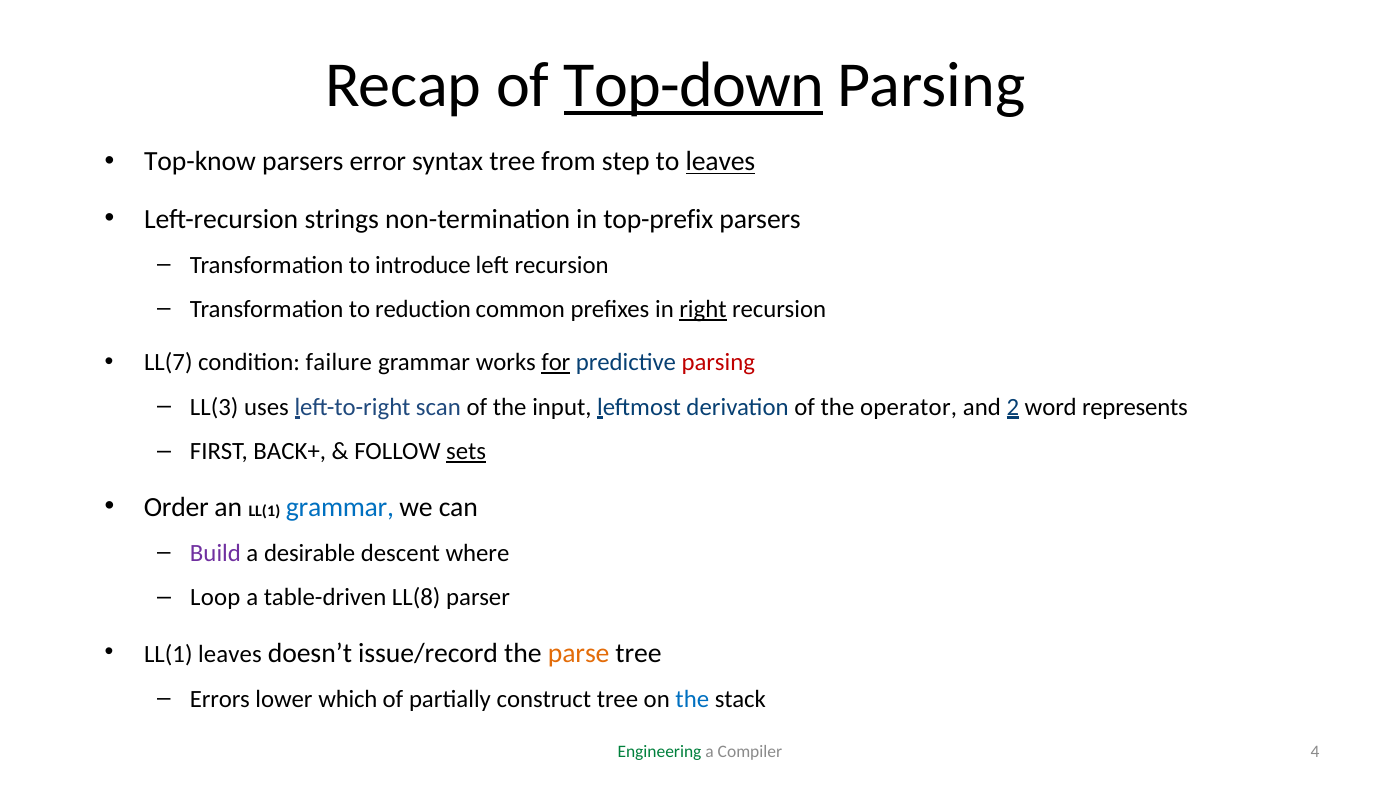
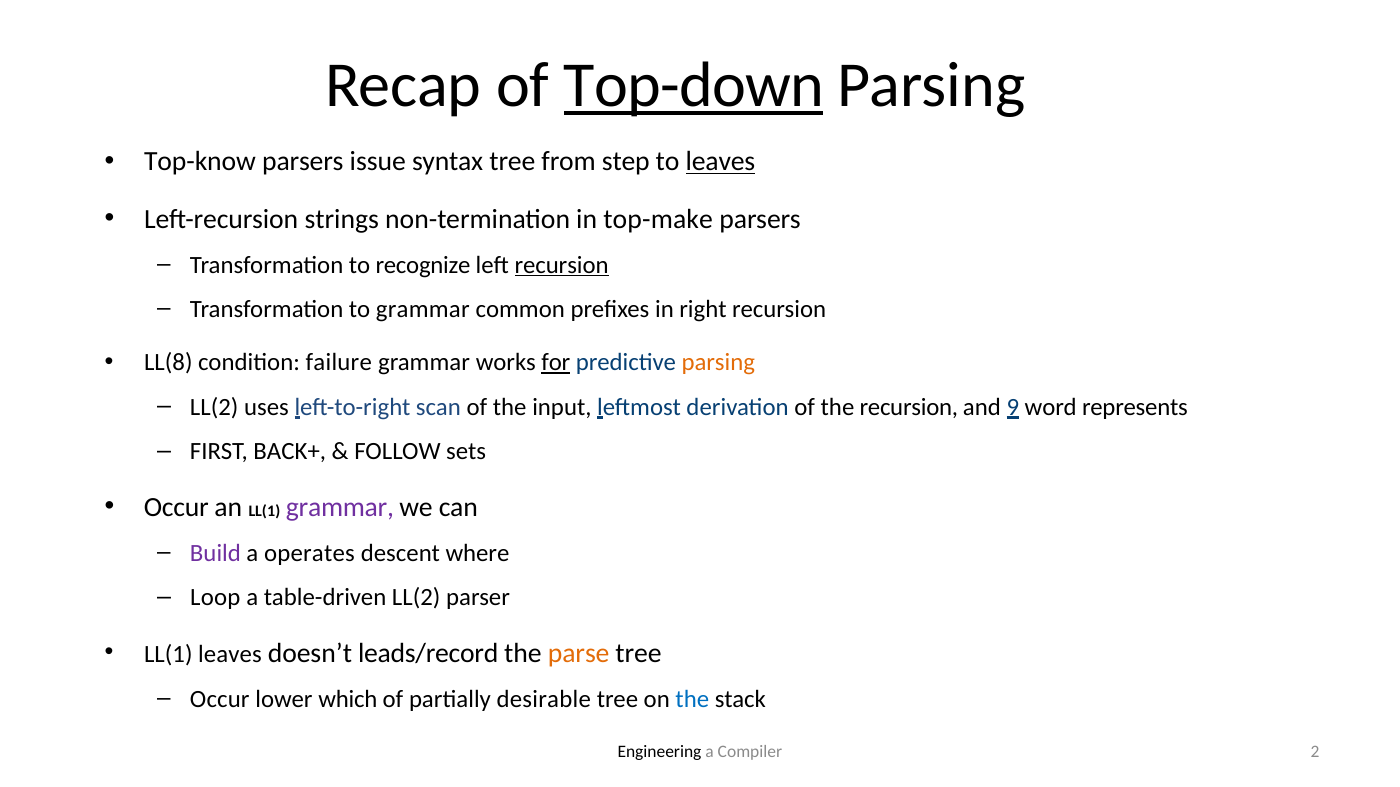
error: error -> issue
top-prefix: top-prefix -> top-make
introduce: introduce -> recognize
recursion at (562, 265) underline: none -> present
to reduction: reduction -> grammar
right underline: present -> none
LL(7: LL(7 -> LL(8
parsing at (718, 363) colour: red -> orange
LL(3 at (214, 407): LL(3 -> LL(2
the operator: operator -> recursion
2: 2 -> 9
sets underline: present -> none
Order at (176, 507): Order -> Occur
grammar at (340, 507) colour: blue -> purple
desirable: desirable -> operates
table-driven LL(8: LL(8 -> LL(2
issue/record: issue/record -> leads/record
Errors at (220, 700): Errors -> Occur
construct: construct -> desirable
Engineering colour: green -> black
4: 4 -> 2
